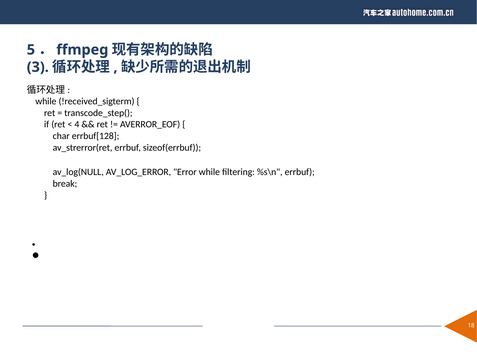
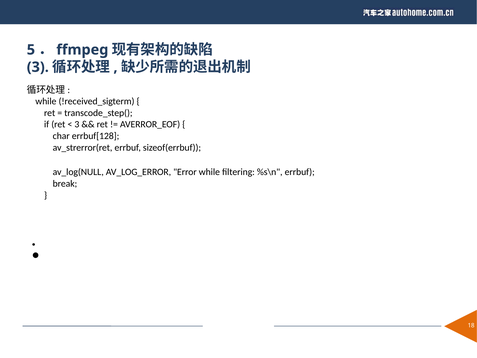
4 at (77, 124): 4 -> 3
